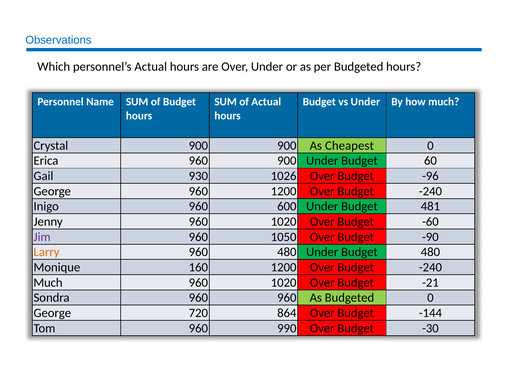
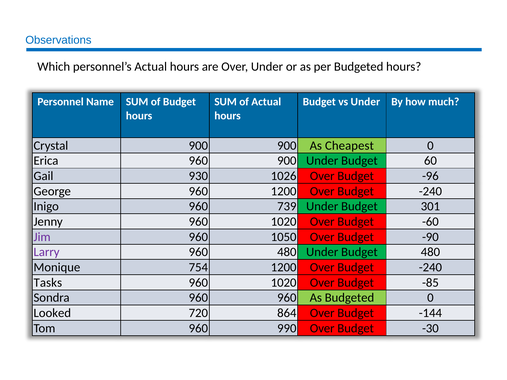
600: 600 -> 739
481: 481 -> 301
Larry colour: orange -> purple
160: 160 -> 754
Much at (48, 283): Much -> Tasks
-21: -21 -> -85
George at (52, 313): George -> Looked
